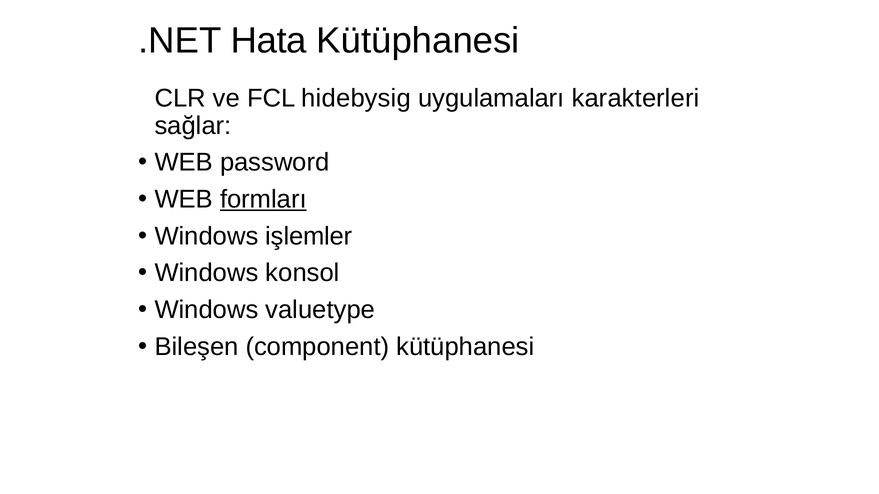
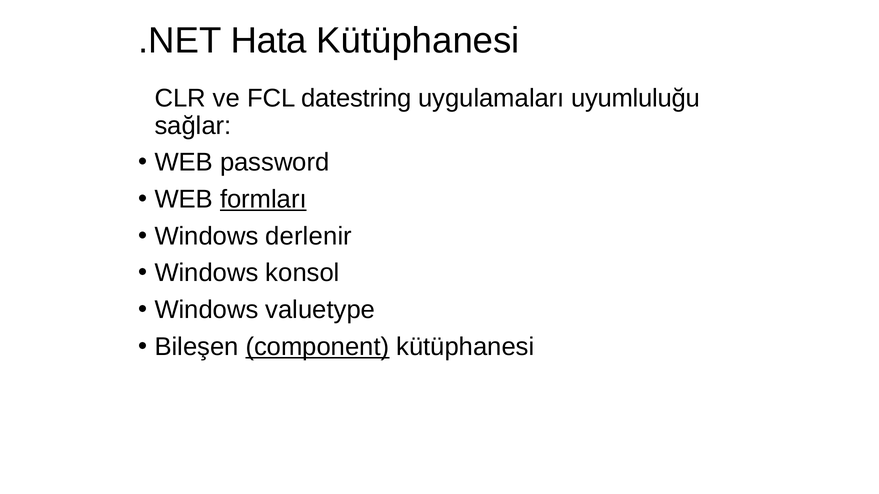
hidebysig: hidebysig -> datestring
karakterleri: karakterleri -> uyumluluğu
işlemler: işlemler -> derlenir
component underline: none -> present
